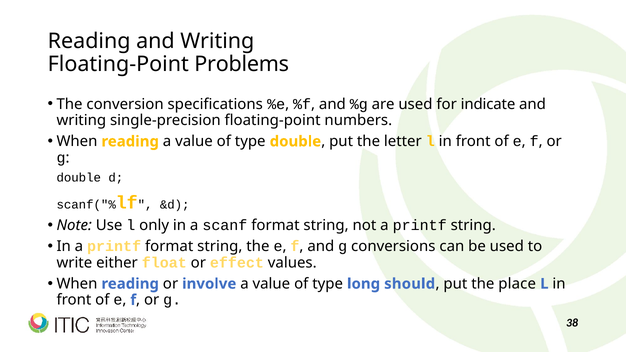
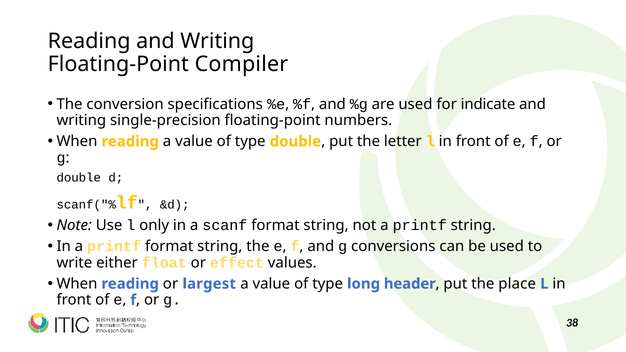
Problems: Problems -> Compiler
involve: involve -> largest
should: should -> header
